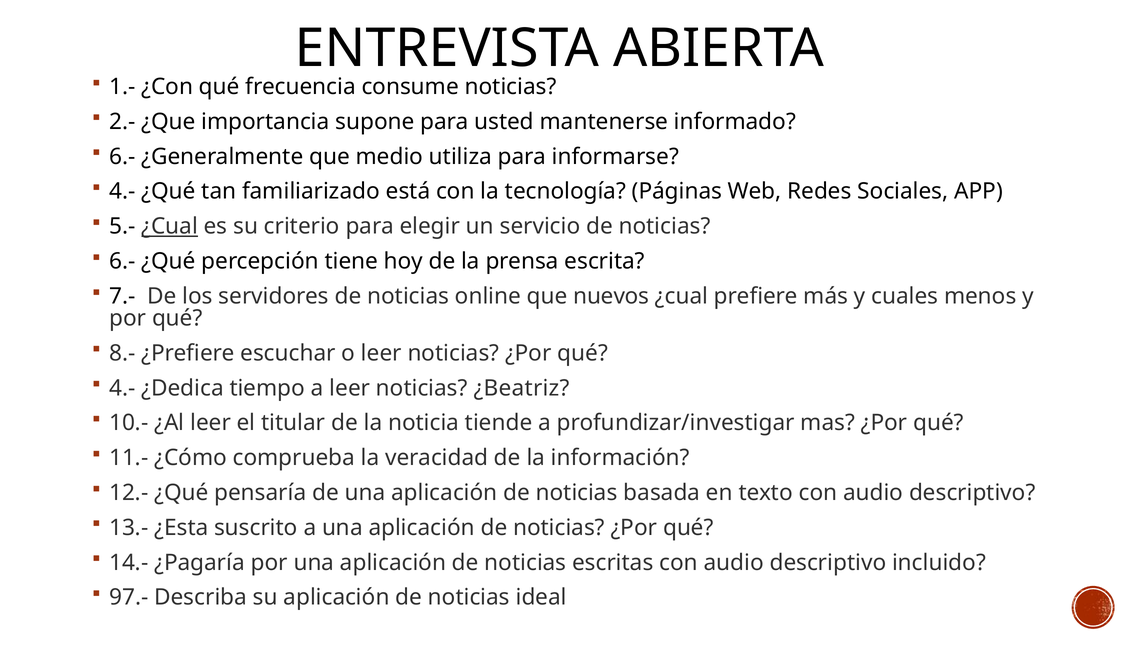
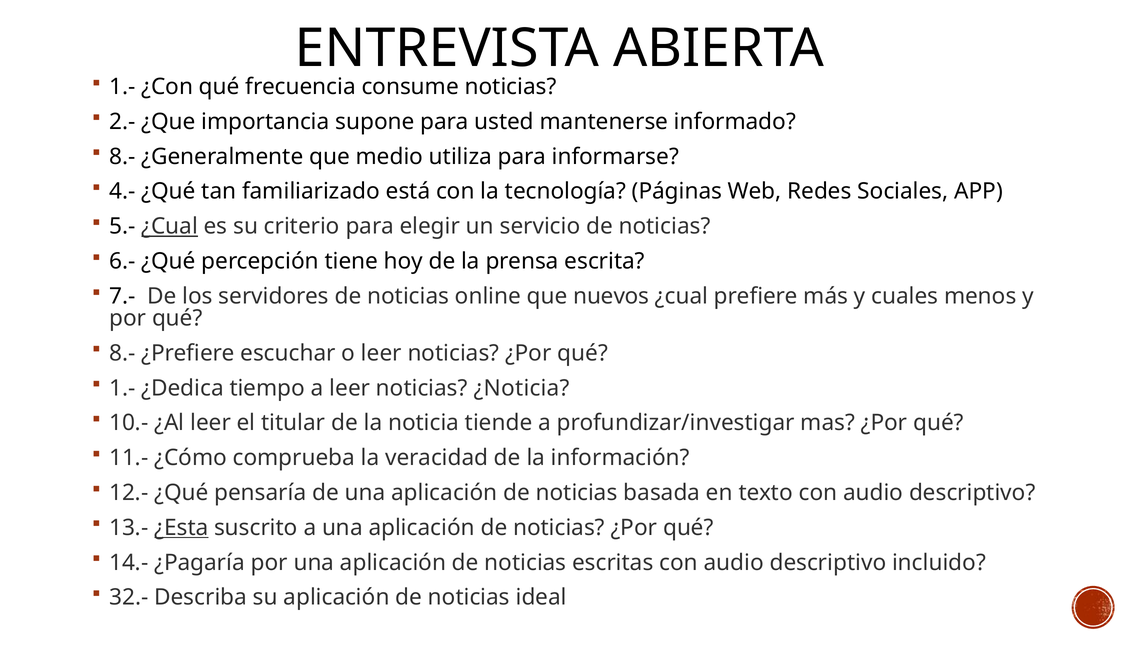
6.- at (122, 156): 6.- -> 8.-
4.- at (122, 388): 4.- -> 1.-
¿Beatriz: ¿Beatriz -> ¿Noticia
¿Esta underline: none -> present
97.-: 97.- -> 32.-
